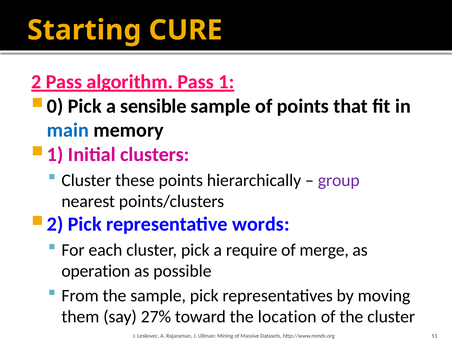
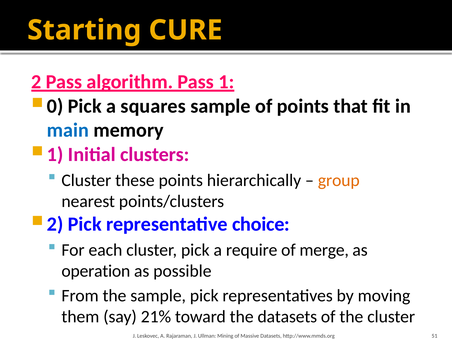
sensible: sensible -> squares
group colour: purple -> orange
words: words -> choice
27%: 27% -> 21%
the location: location -> datasets
